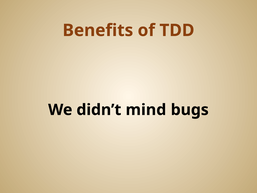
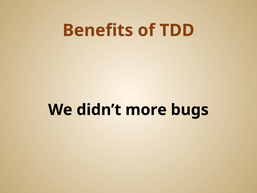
mind: mind -> more
